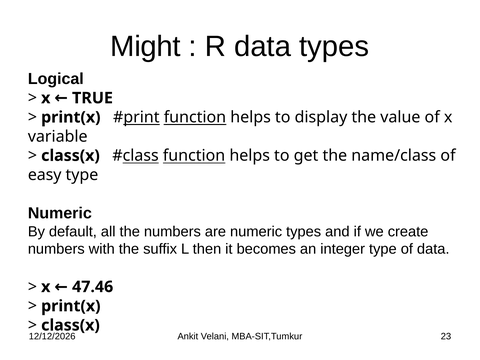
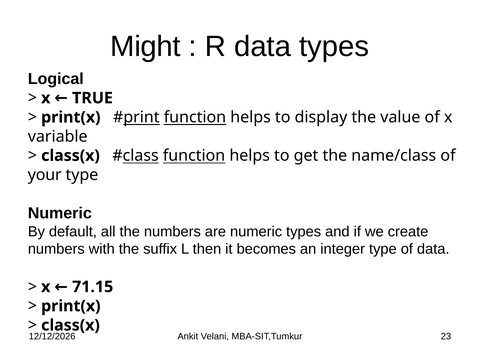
easy: easy -> your
47.46: 47.46 -> 71.15
